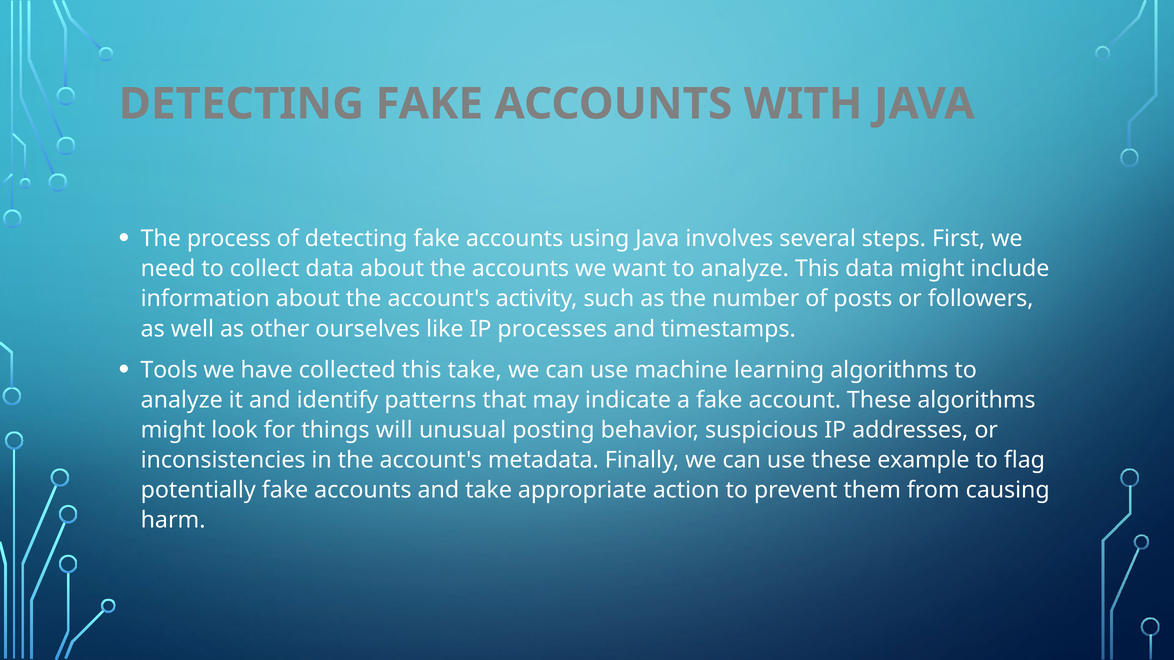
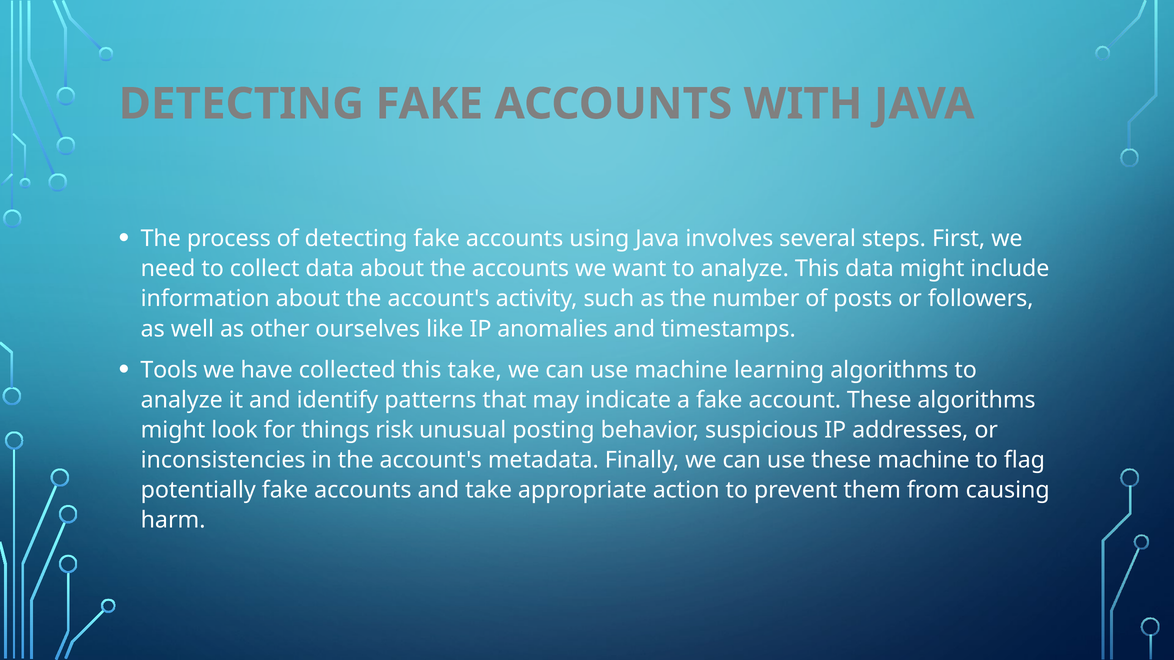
processes: processes -> anomalies
will: will -> risk
these example: example -> machine
